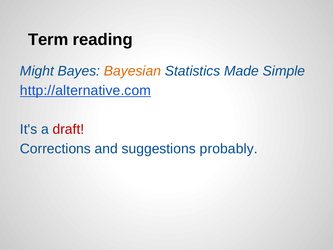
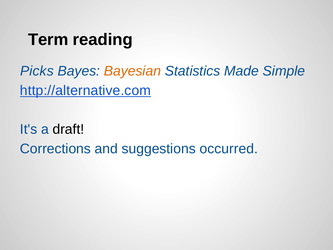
Might: Might -> Picks
draft colour: red -> black
probably: probably -> occurred
